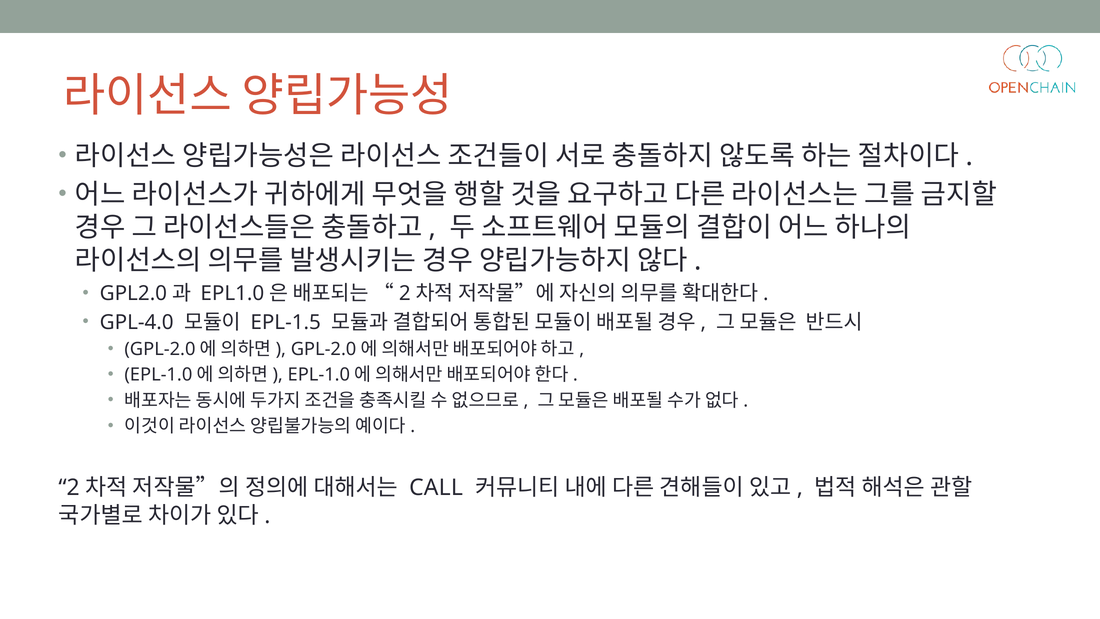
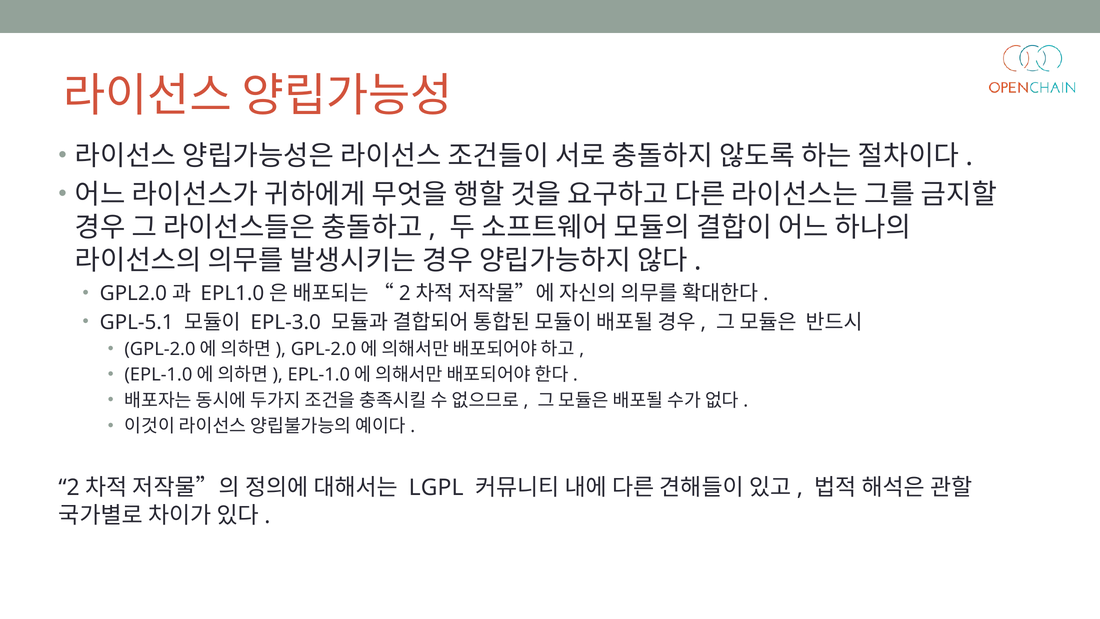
GPL-4.0: GPL-4.0 -> GPL-5.1
EPL-1.5: EPL-1.5 -> EPL-3.0
CALL: CALL -> LGPL
